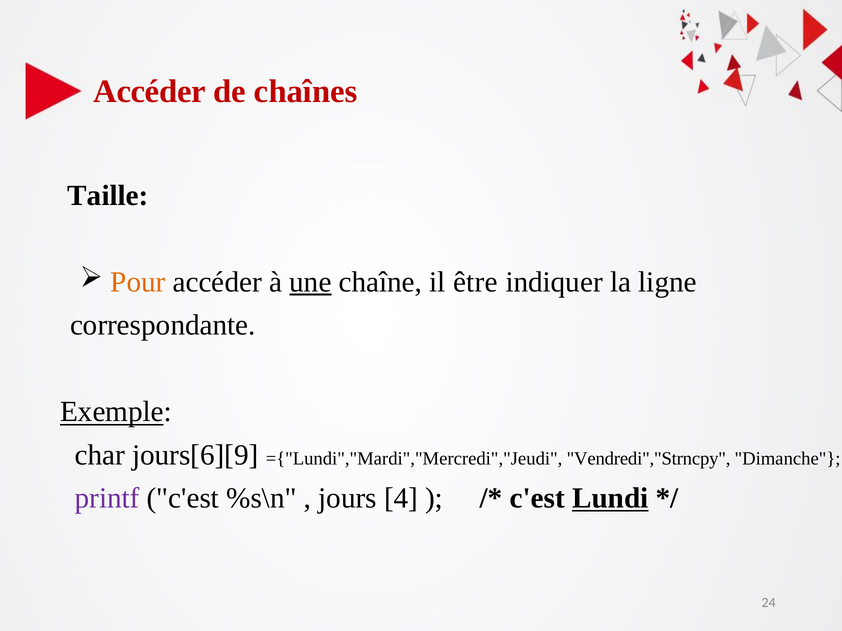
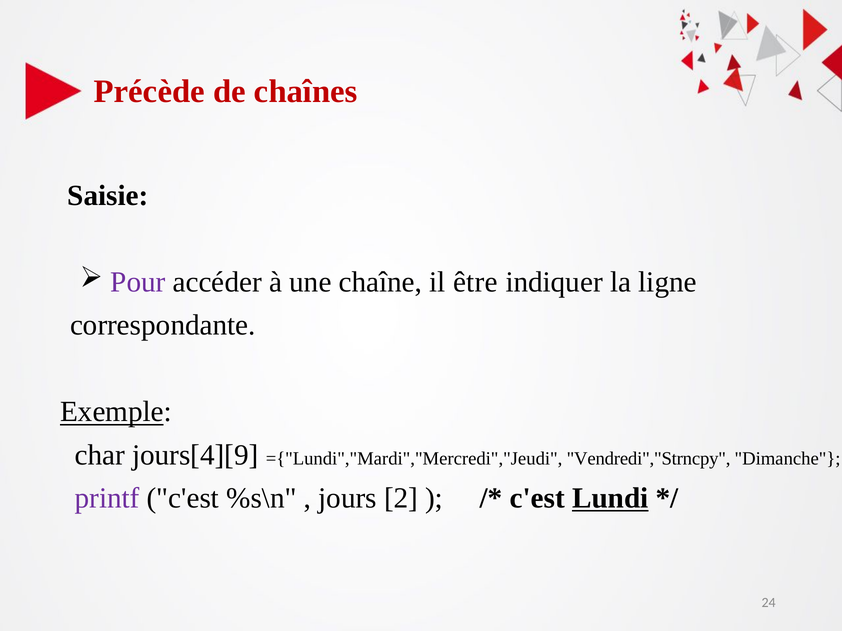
Accéder at (150, 91): Accéder -> Précède
Taille: Taille -> Saisie
Pour colour: orange -> purple
une underline: present -> none
jours[6][9: jours[6][9 -> jours[4][9
4: 4 -> 2
